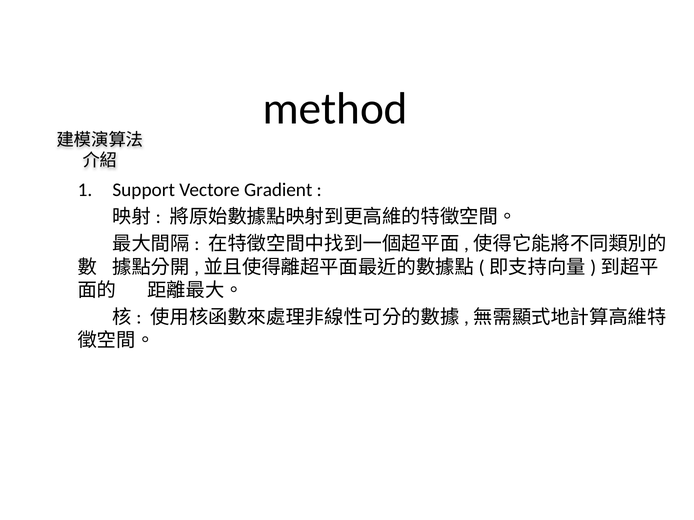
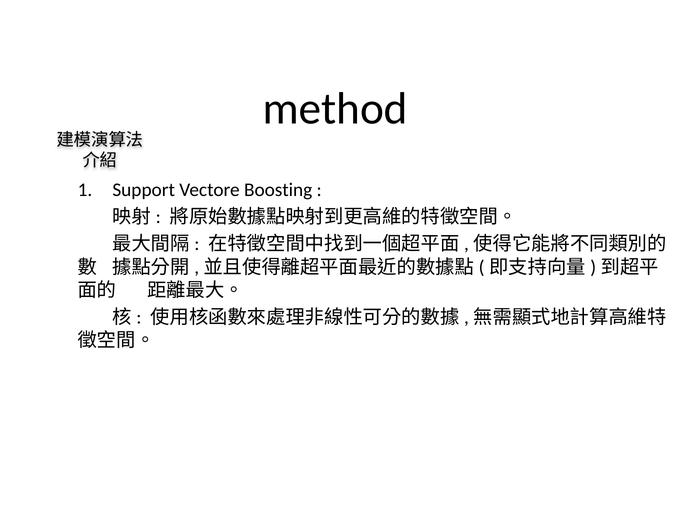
Gradient: Gradient -> Boosting
